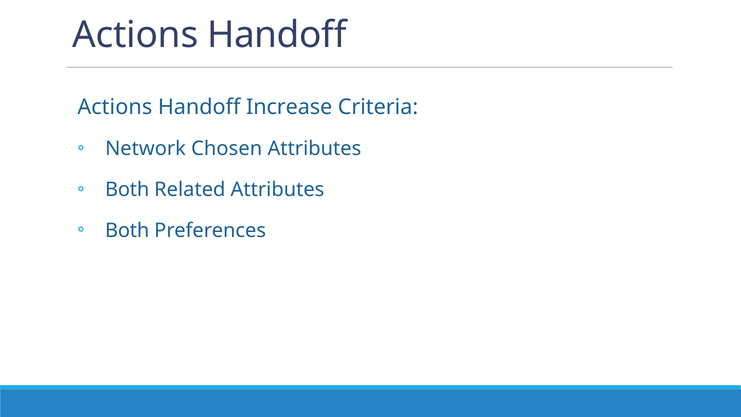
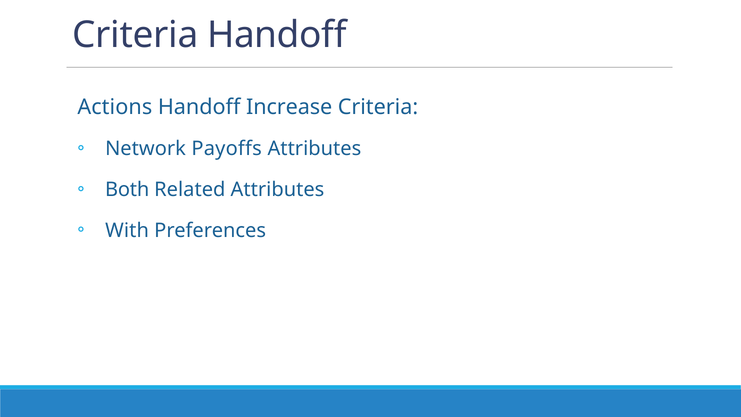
Actions at (135, 35): Actions -> Criteria
Chosen: Chosen -> Payoffs
Both at (127, 230): Both -> With
